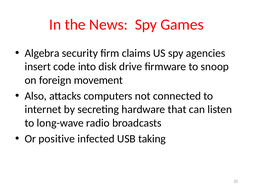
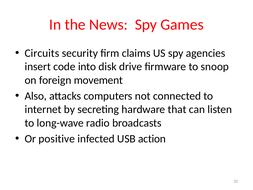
Algebra: Algebra -> Circuits
taking: taking -> action
